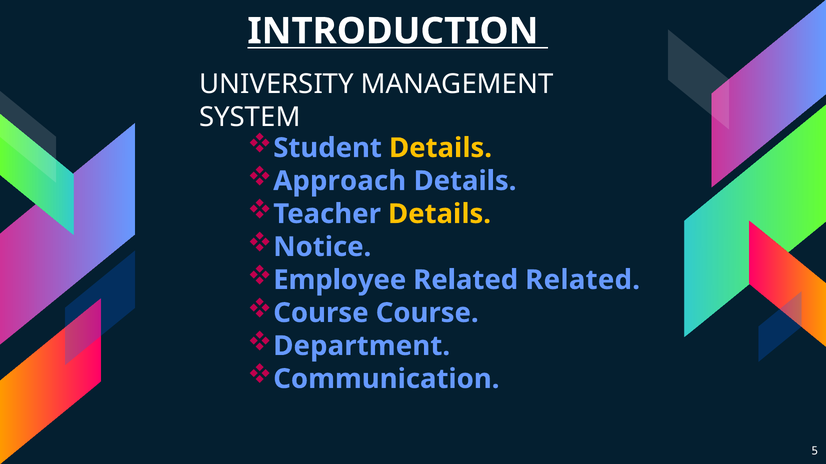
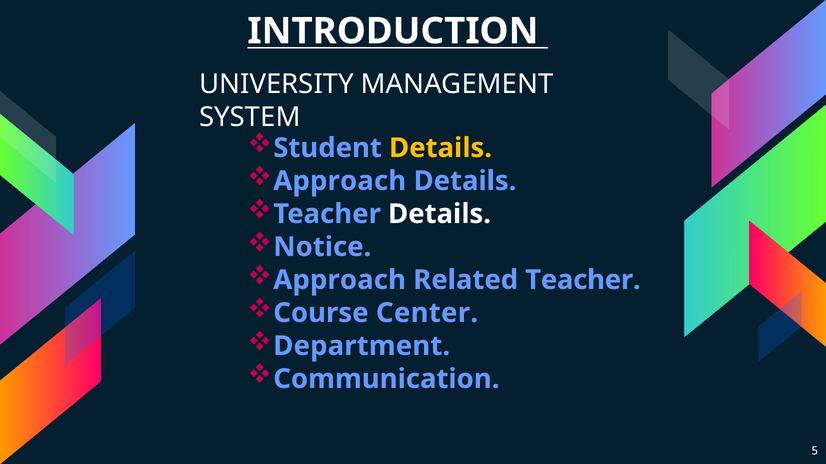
Details at (440, 214) colour: yellow -> white
Employee at (340, 280): Employee -> Approach
Related Related: Related -> Teacher
Course Course: Course -> Center
